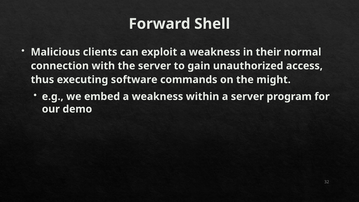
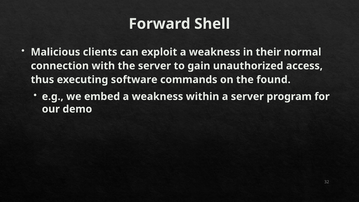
might: might -> found
